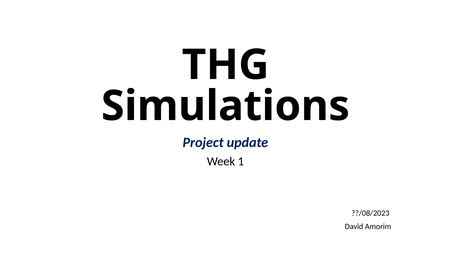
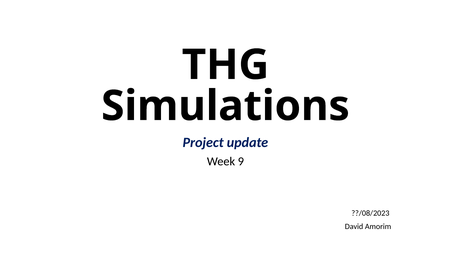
1: 1 -> 9
